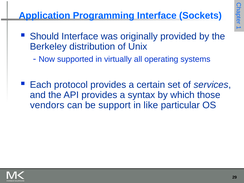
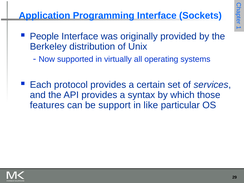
Should: Should -> People
vendors: vendors -> features
